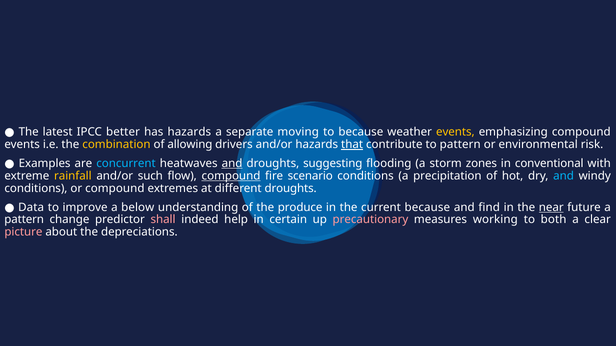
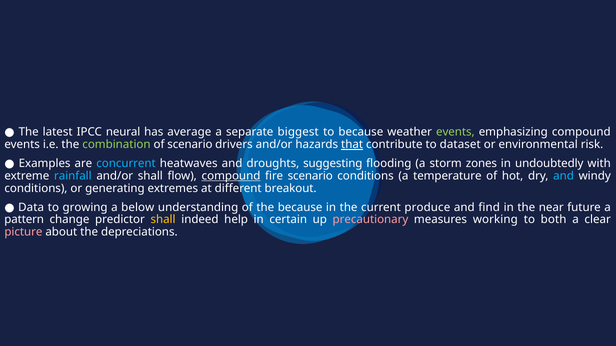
better: better -> neural
has hazards: hazards -> average
moving: moving -> biggest
events at (455, 132) colour: yellow -> light green
combination colour: yellow -> light green
of allowing: allowing -> scenario
to pattern: pattern -> dataset
and at (232, 164) underline: present -> none
conventional: conventional -> undoubtedly
rainfall colour: yellow -> light blue
and/or such: such -> shall
precipitation: precipitation -> temperature
or compound: compound -> generating
different droughts: droughts -> breakout
improve: improve -> growing
the produce: produce -> because
current because: because -> produce
near underline: present -> none
shall at (163, 220) colour: pink -> yellow
